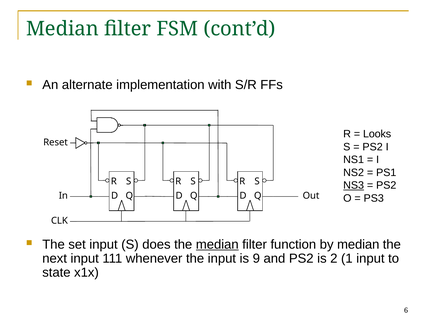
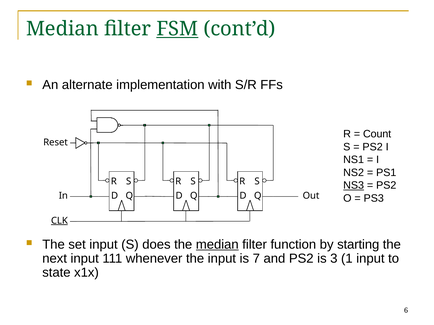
FSM underline: none -> present
Looks: Looks -> Count
CLK underline: none -> present
by median: median -> starting
9: 9 -> 7
2: 2 -> 3
